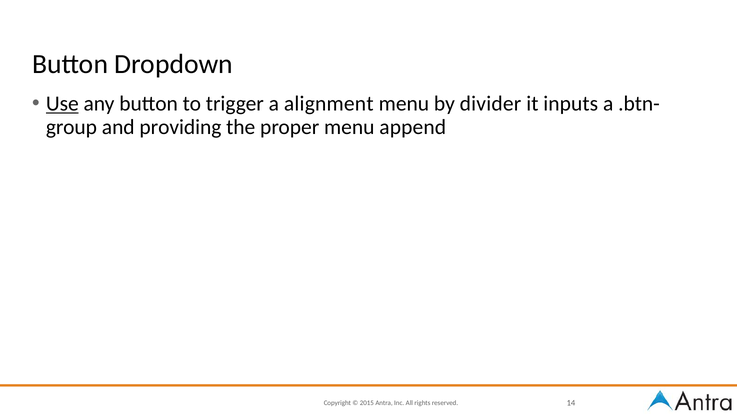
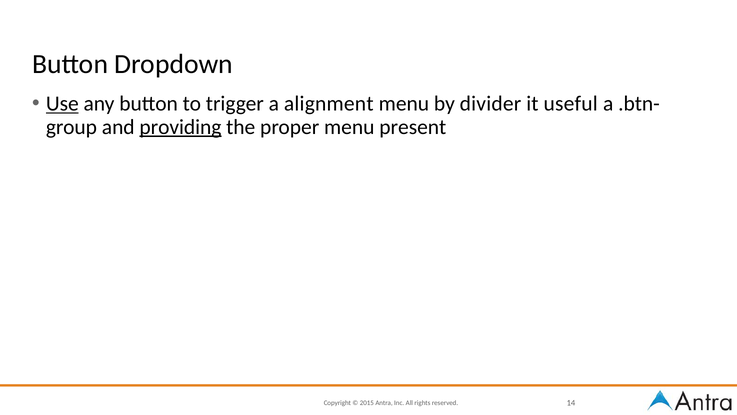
inputs: inputs -> useful
providing underline: none -> present
append: append -> present
